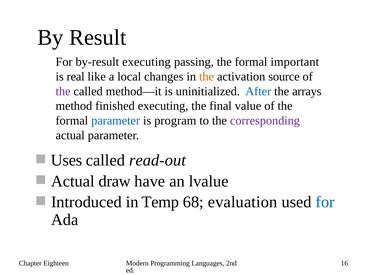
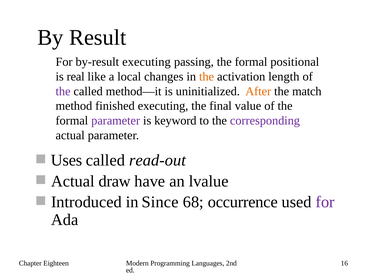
important: important -> positional
source: source -> length
After colour: blue -> orange
arrays: arrays -> match
parameter at (116, 121) colour: blue -> purple
program: program -> keyword
Temp: Temp -> Since
evaluation: evaluation -> occurrence
for at (325, 202) colour: blue -> purple
